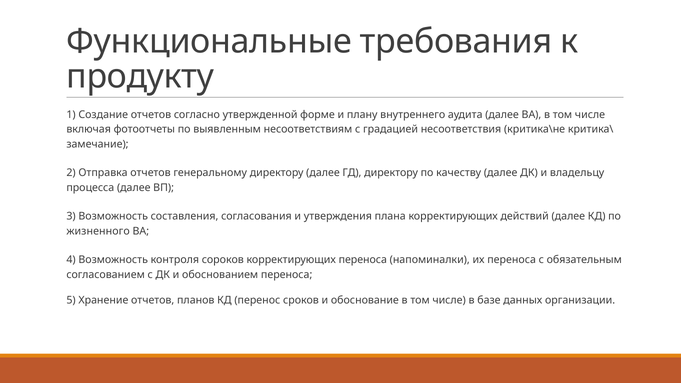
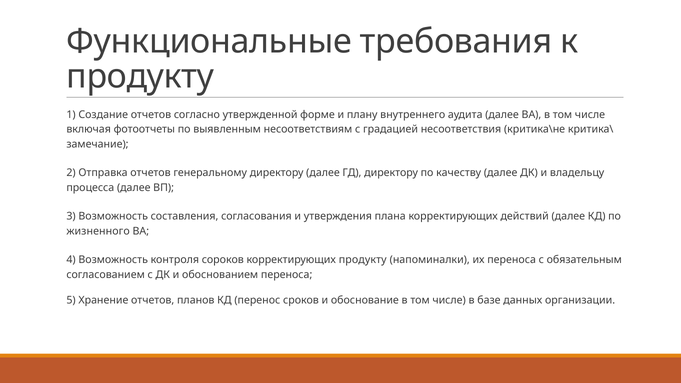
корректирующих переноса: переноса -> продукту
